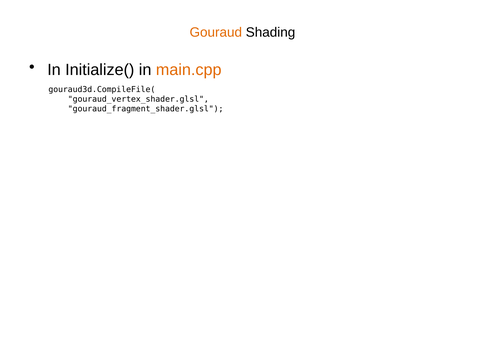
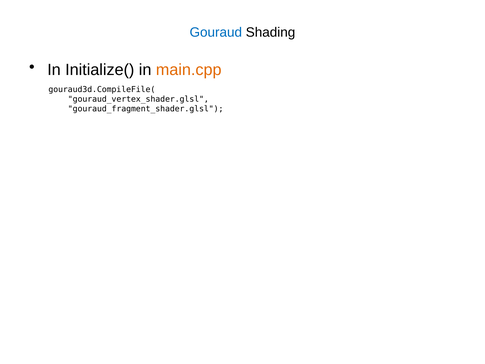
Gouraud colour: orange -> blue
